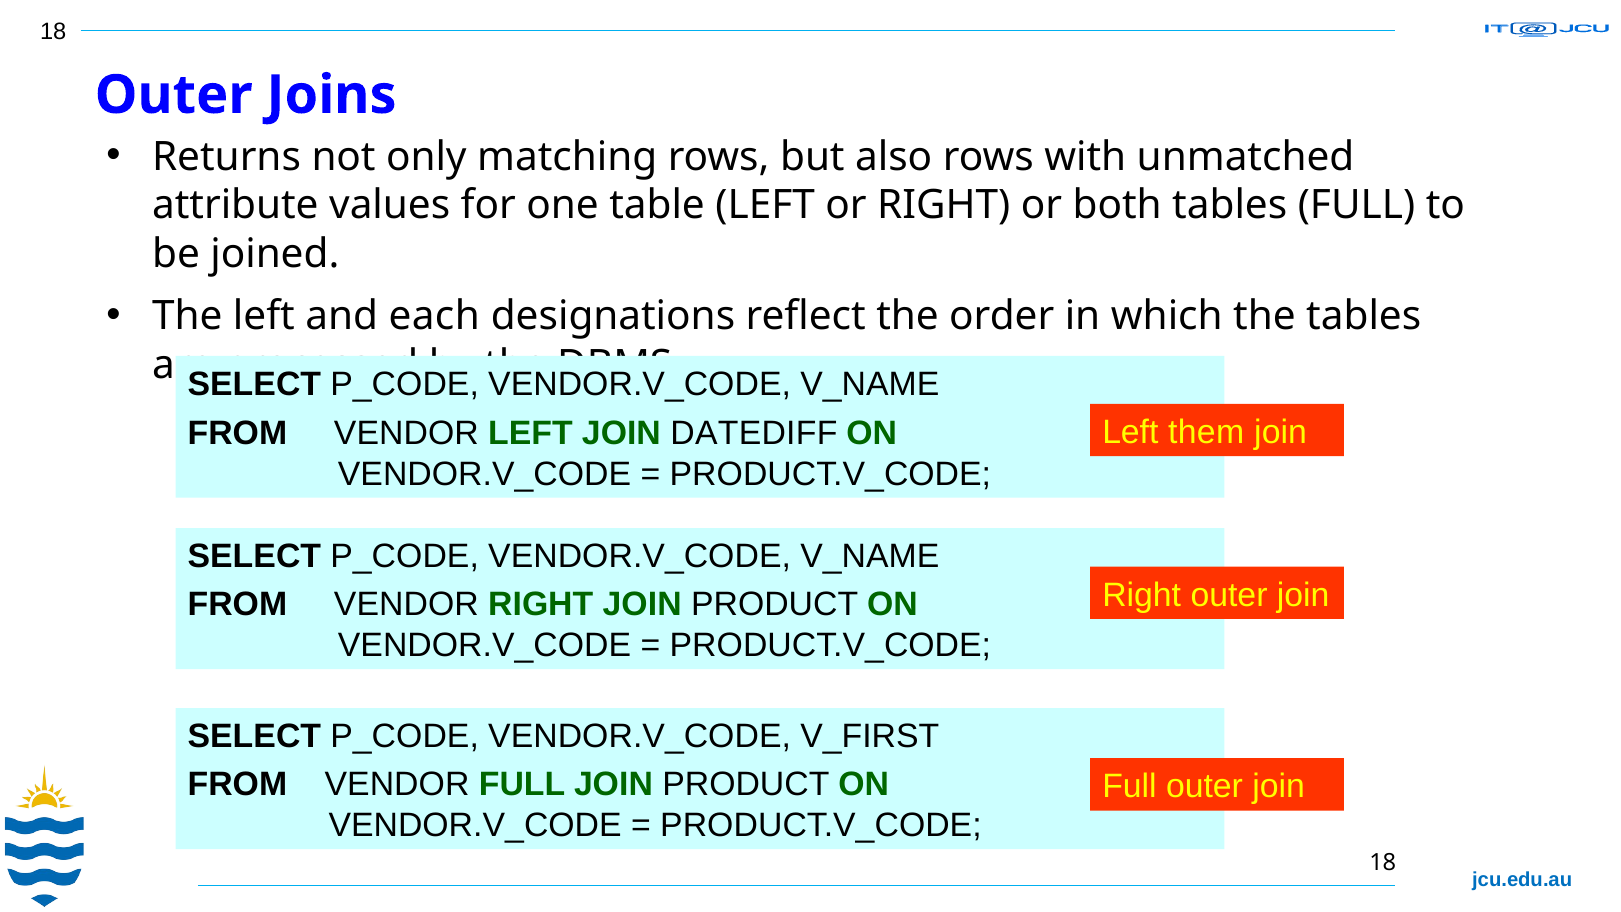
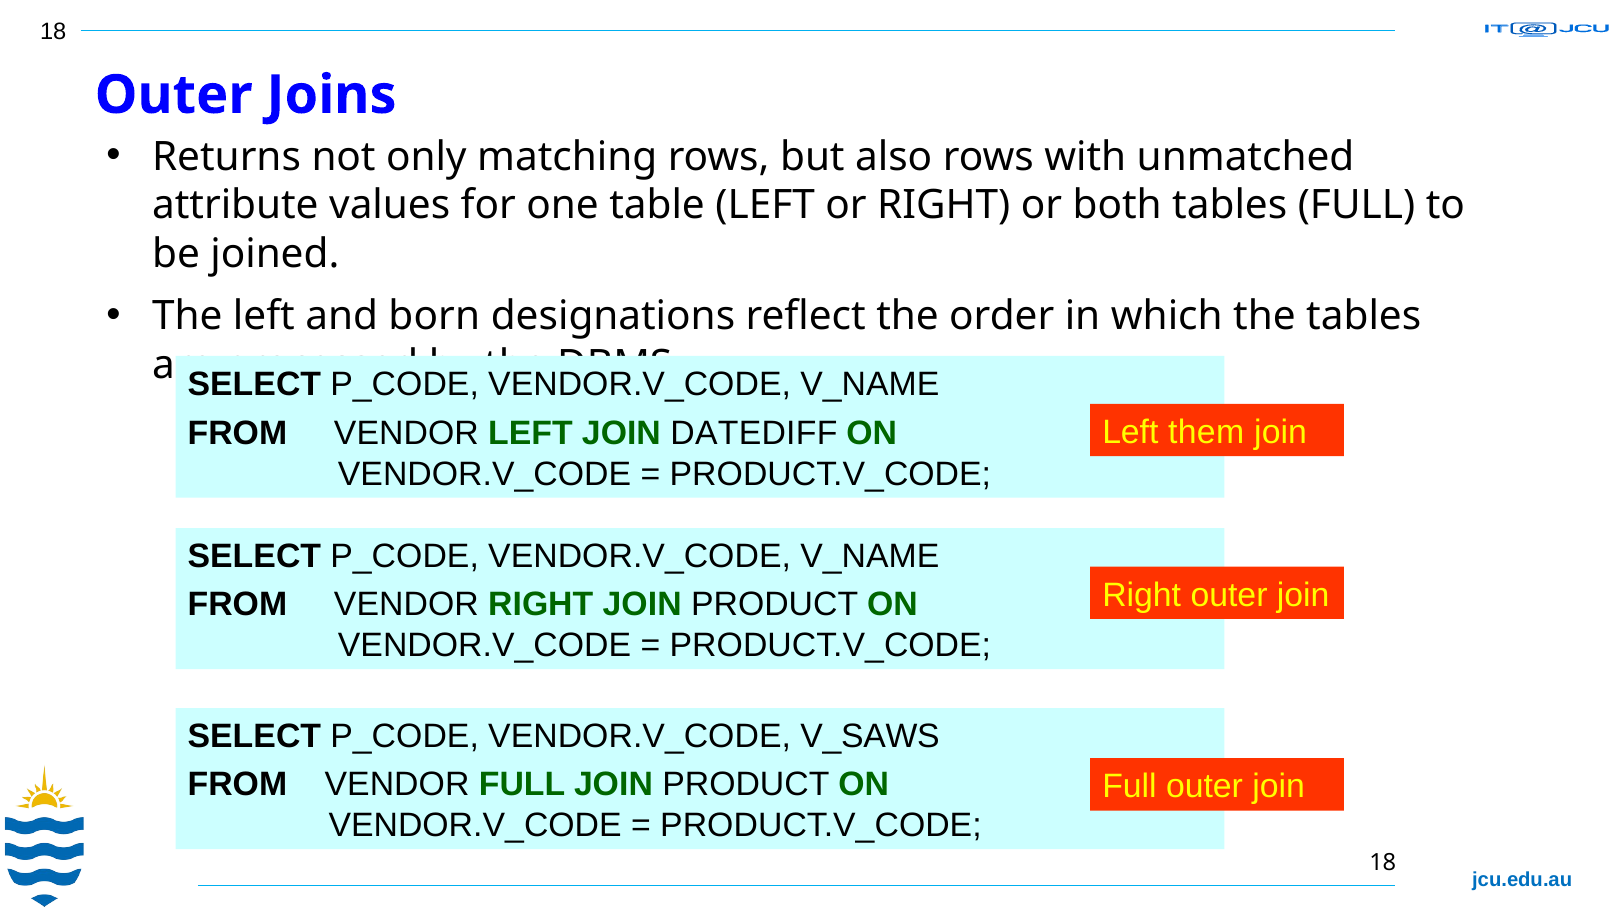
each: each -> born
V_FIRST: V_FIRST -> V_SAWS
